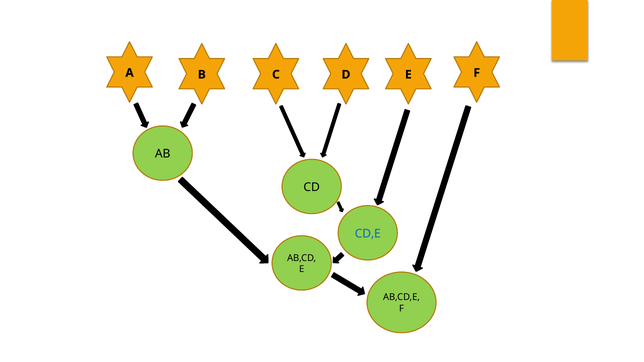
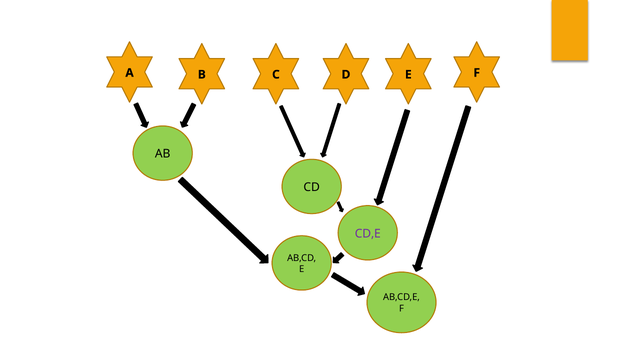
CD,E colour: blue -> purple
